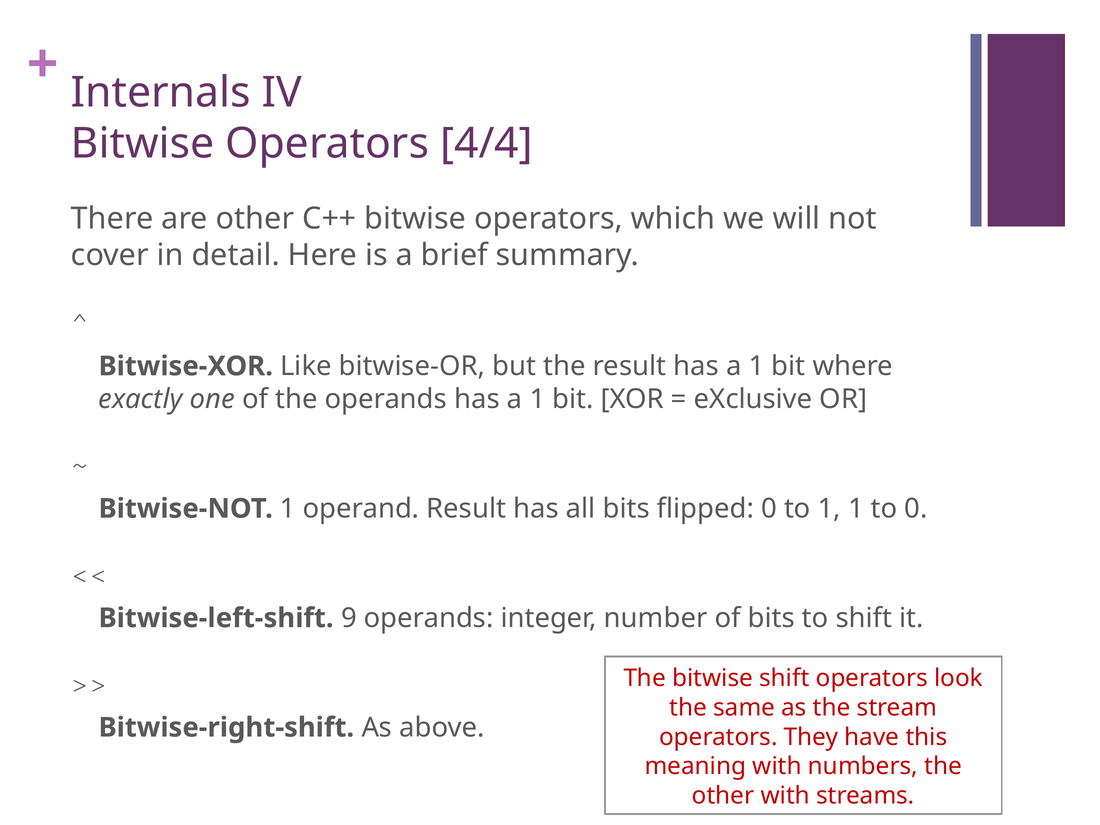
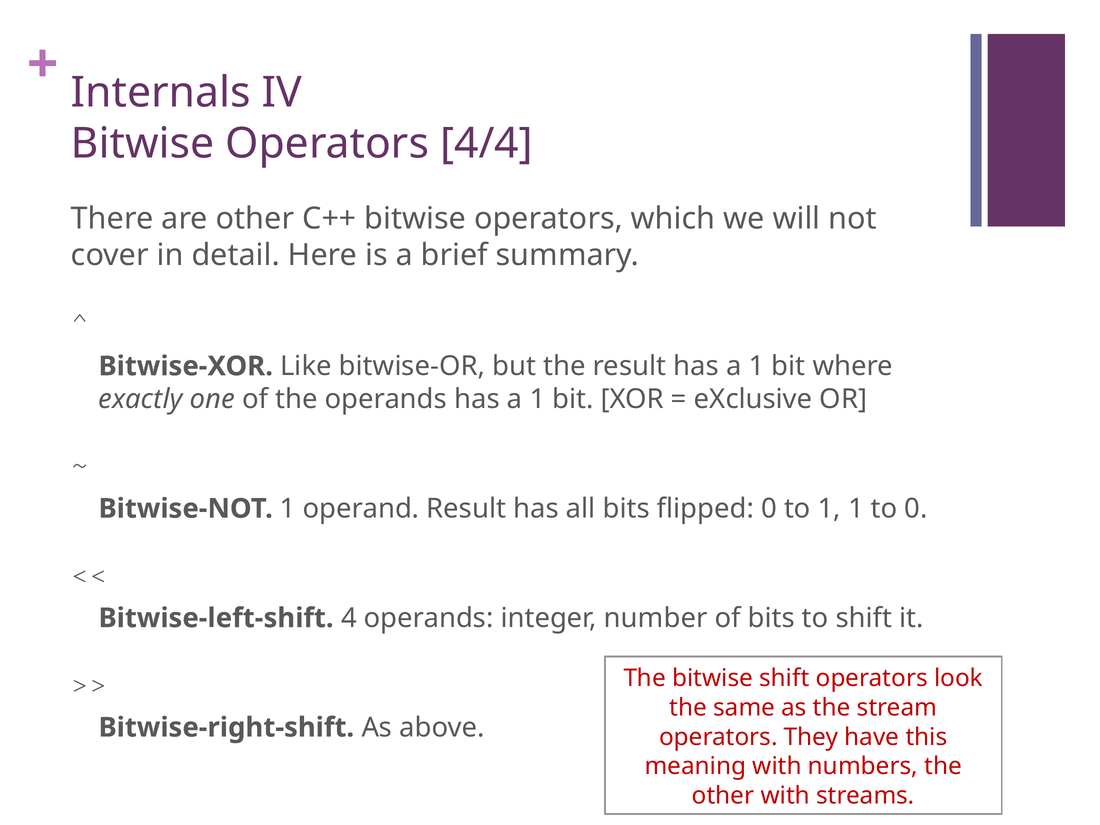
9: 9 -> 4
